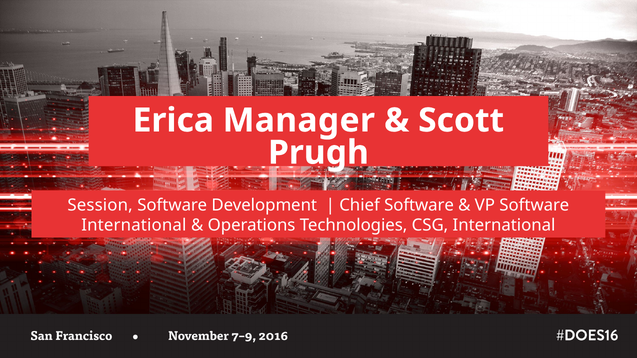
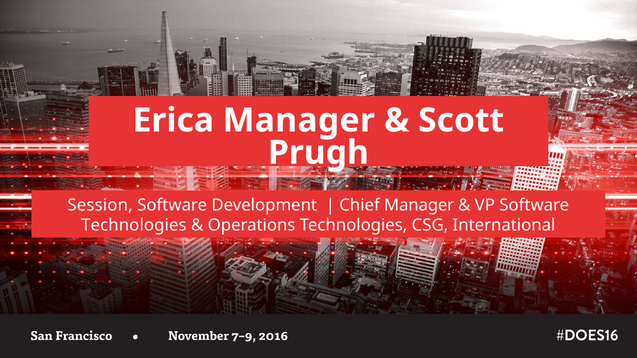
Chief Software: Software -> Manager
International at (134, 225): International -> Technologies
